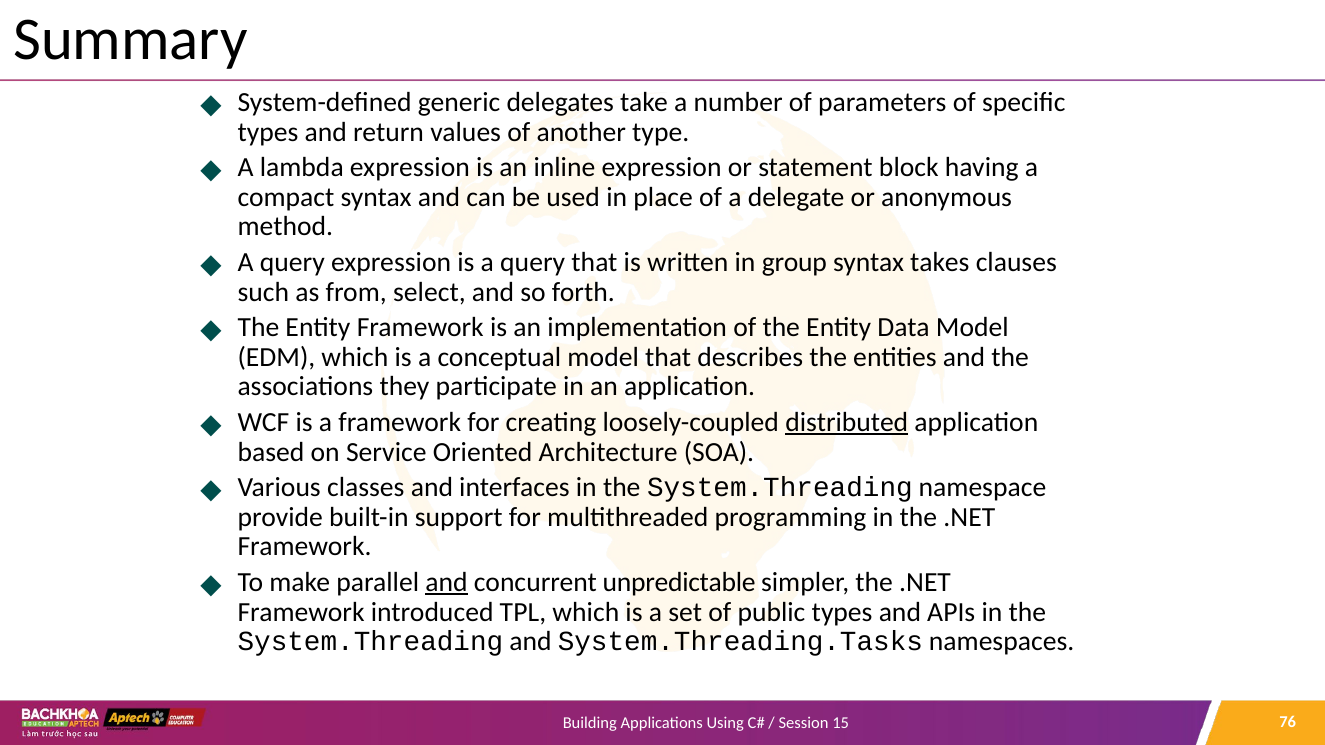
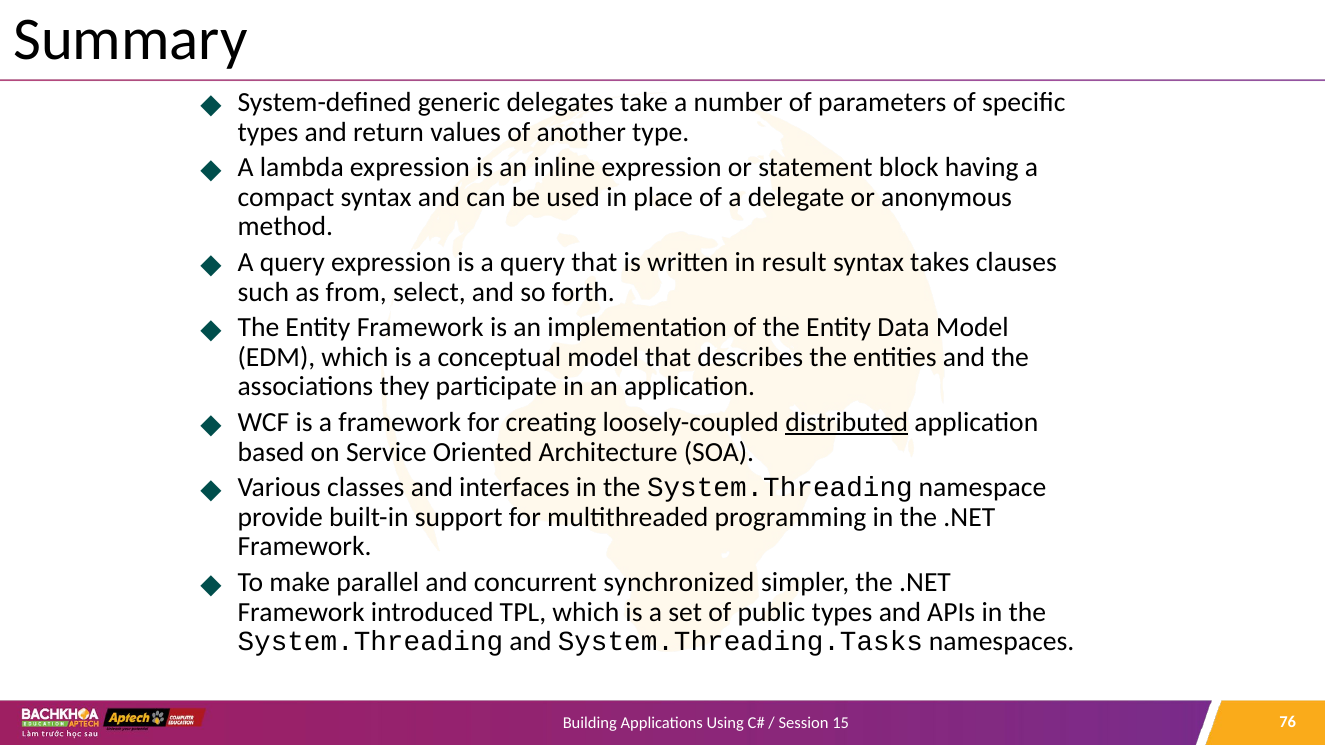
group: group -> result
and at (447, 582) underline: present -> none
unpredictable: unpredictable -> synchronized
